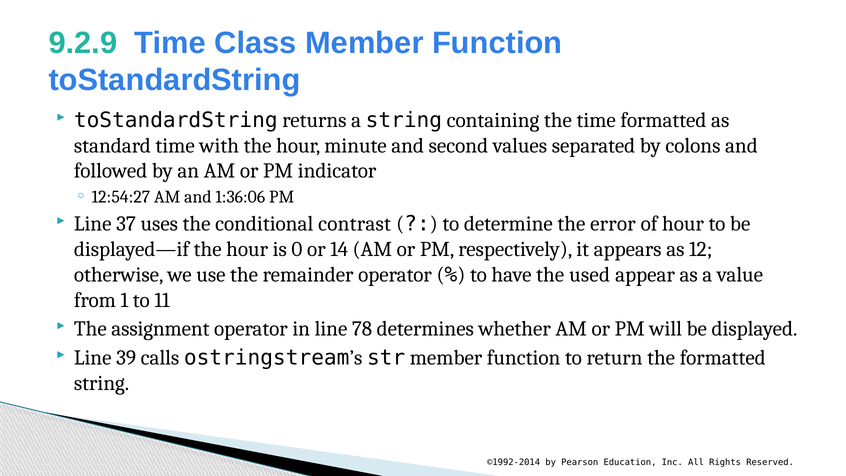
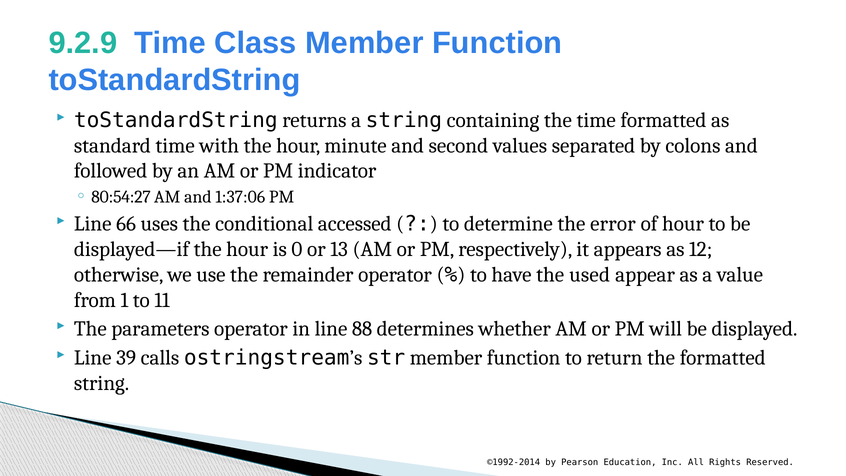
12:54:27: 12:54:27 -> 80:54:27
1:36:06: 1:36:06 -> 1:37:06
37: 37 -> 66
contrast: contrast -> accessed
14: 14 -> 13
assignment: assignment -> parameters
78: 78 -> 88
